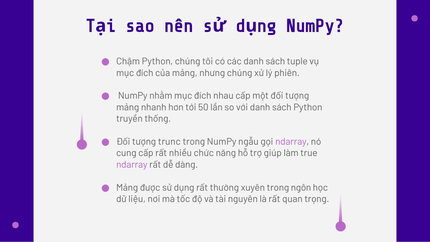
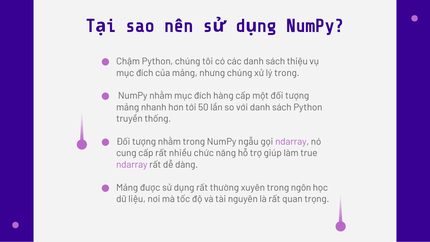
tuple: tuple -> thiệu
lý phiên: phiên -> trong
nhau: nhau -> hàng
tượng trunc: trunc -> nhằm
